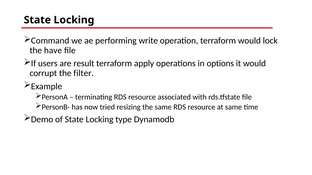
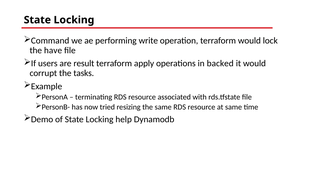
options: options -> backed
filter: filter -> tasks
type: type -> help
